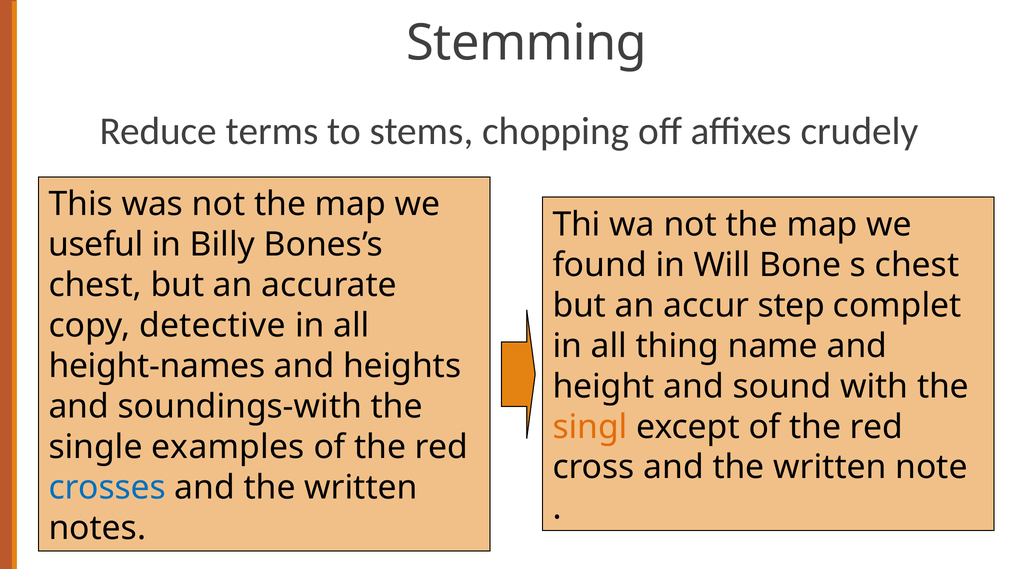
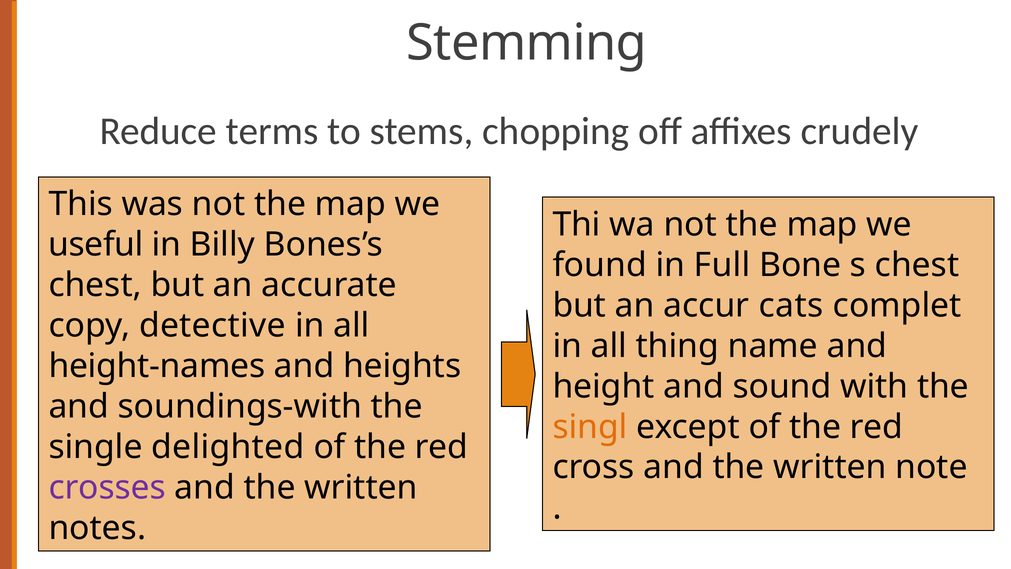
Will: Will -> Full
step: step -> cats
examples: examples -> delighted
crosses colour: blue -> purple
